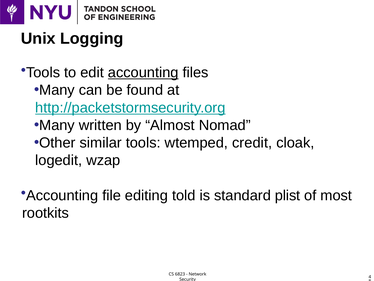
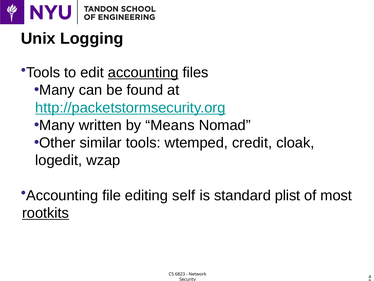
Almost: Almost -> Means
told: told -> self
rootkits underline: none -> present
